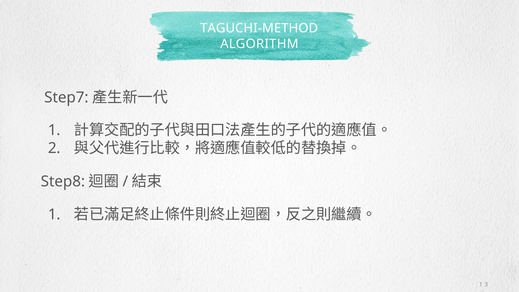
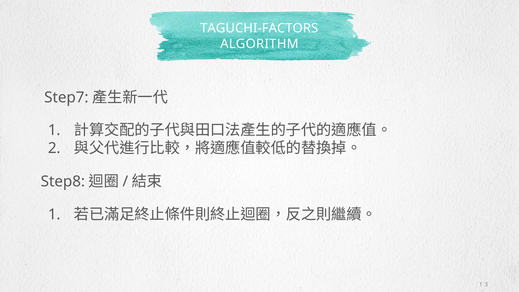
TAGUCHI-METHOD: TAGUCHI-METHOD -> TAGUCHI-FACTORS
